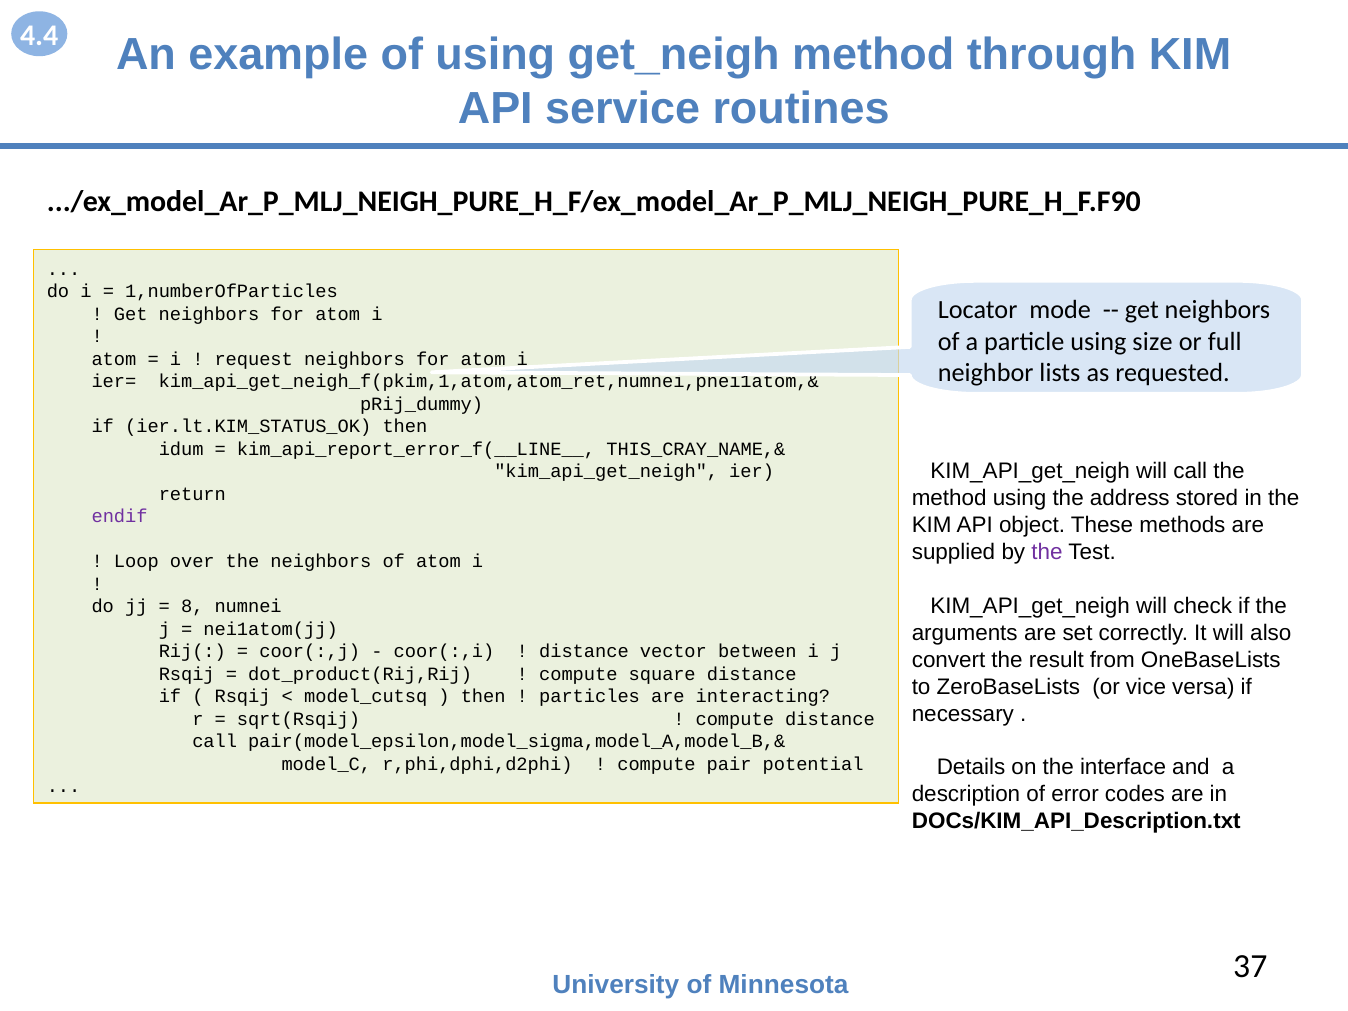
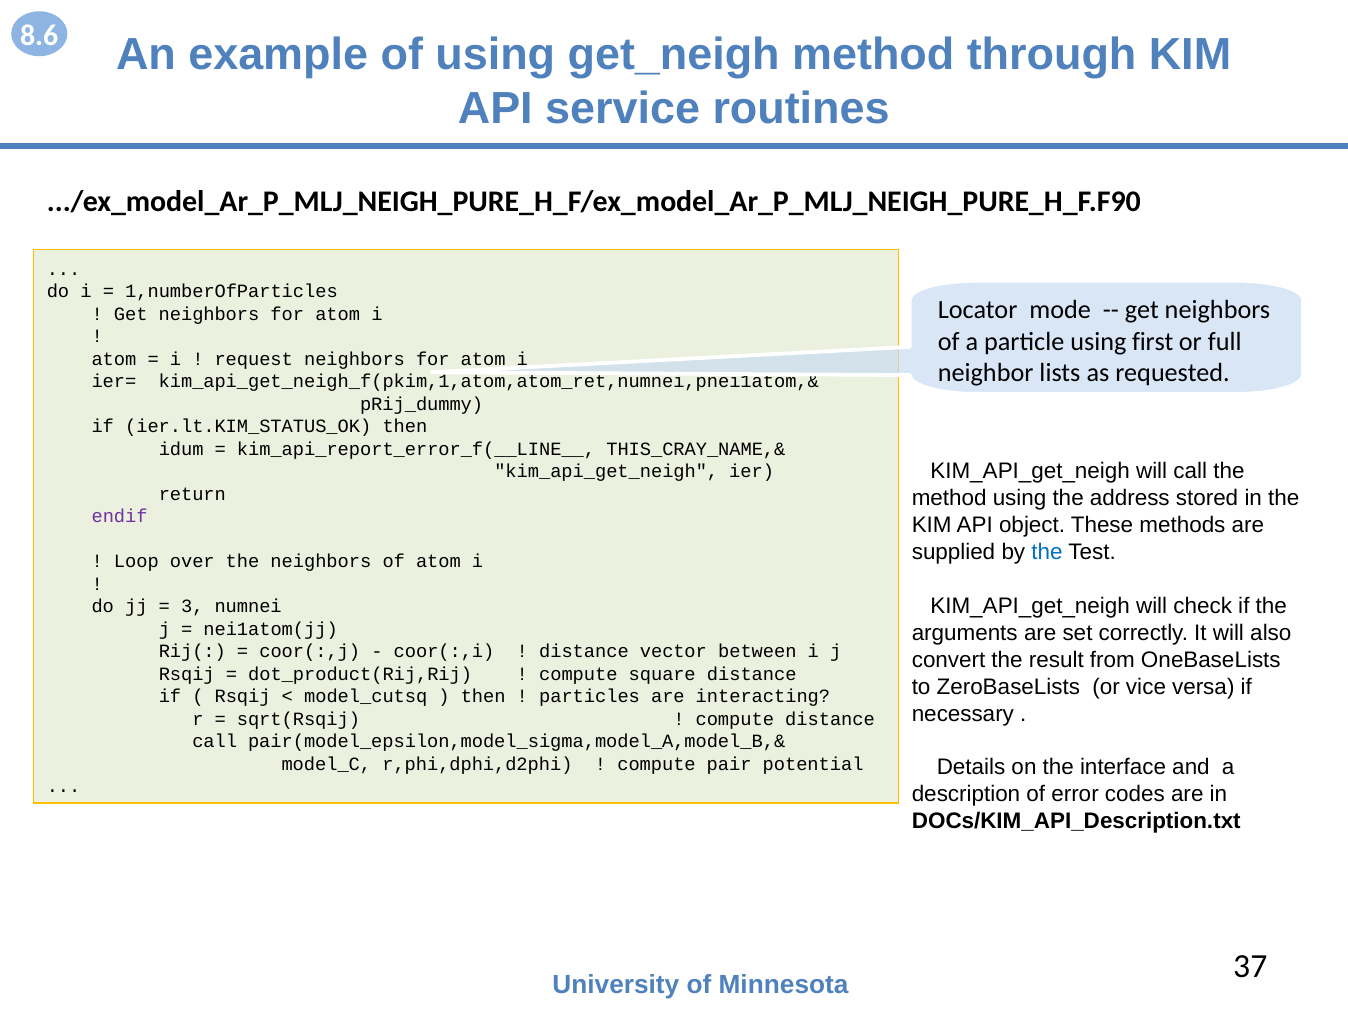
4.4: 4.4 -> 8.6
size: size -> first
the at (1047, 552) colour: purple -> blue
8: 8 -> 3
